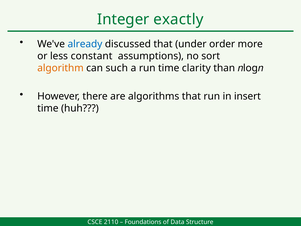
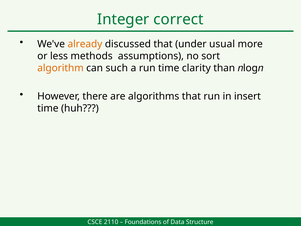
exactly: exactly -> correct
already colour: blue -> orange
order: order -> usual
constant: constant -> methods
